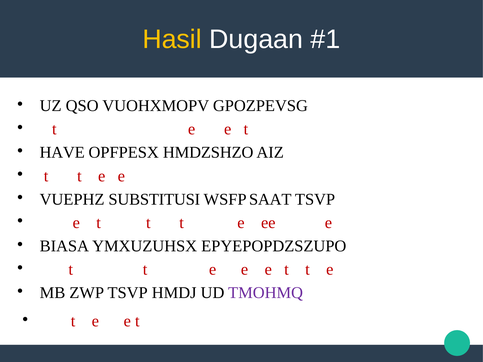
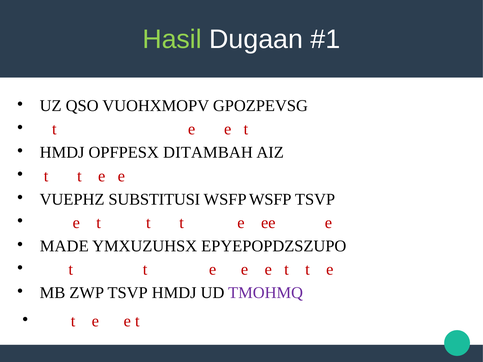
Hasil colour: yellow -> light green
HAVE at (62, 153): HAVE -> HMDJ
HMDZSHZO: HMDZSHZO -> DITAMBAH
WSFP SAAT: SAAT -> WSFP
BIASA: BIASA -> MADE
